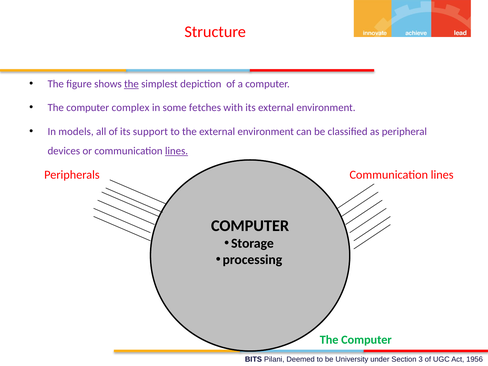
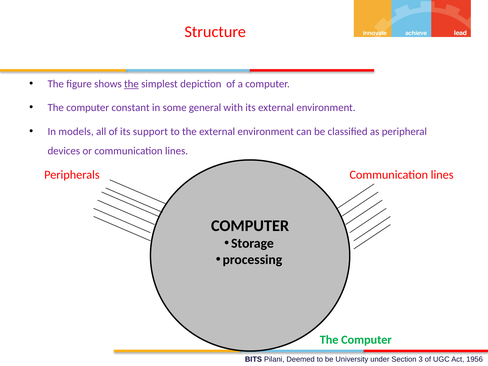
complex: complex -> constant
fetches: fetches -> general
lines at (177, 151) underline: present -> none
